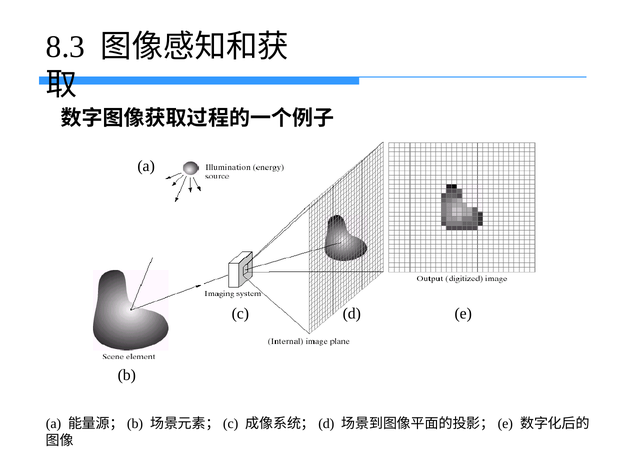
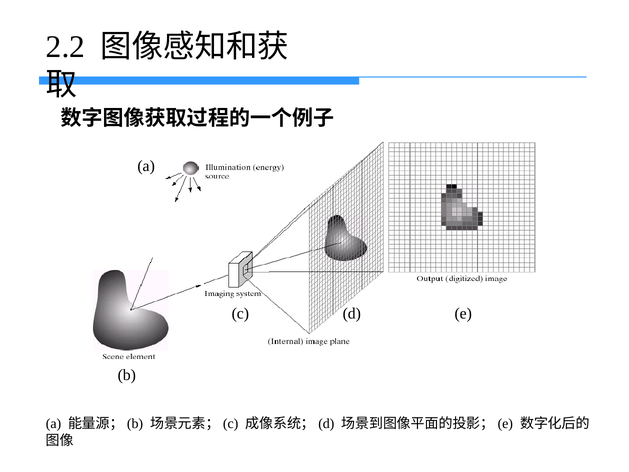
8.3: 8.3 -> 2.2
